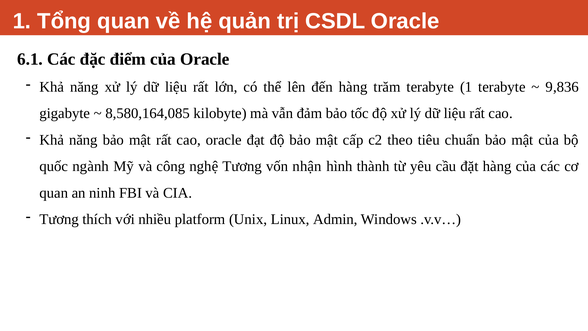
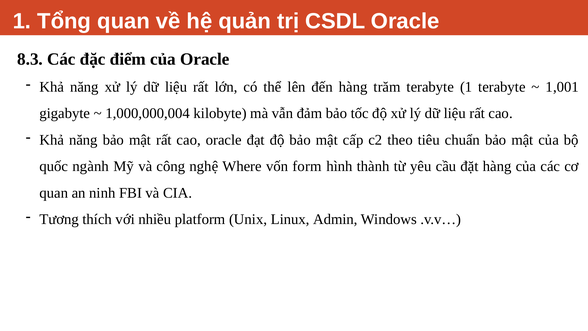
6.1: 6.1 -> 8.3
9,836: 9,836 -> 1,001
8,580,164,085: 8,580,164,085 -> 1,000,000,004
nghệ Tương: Tương -> Where
nhận: nhận -> form
